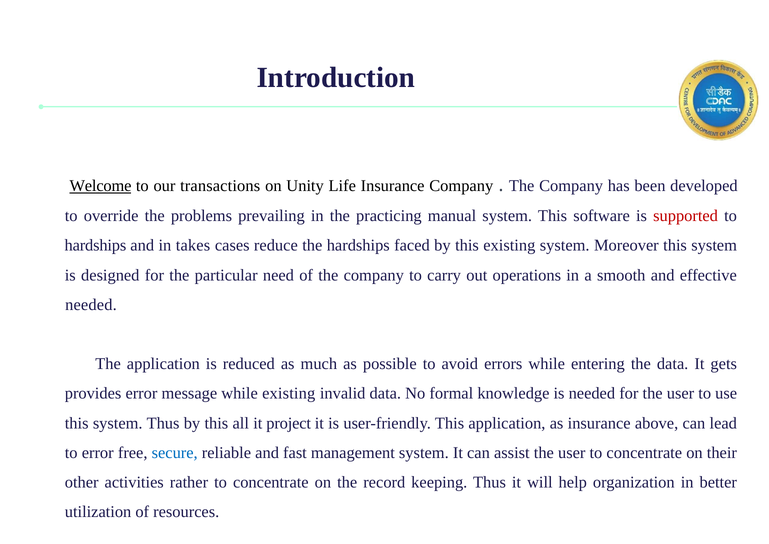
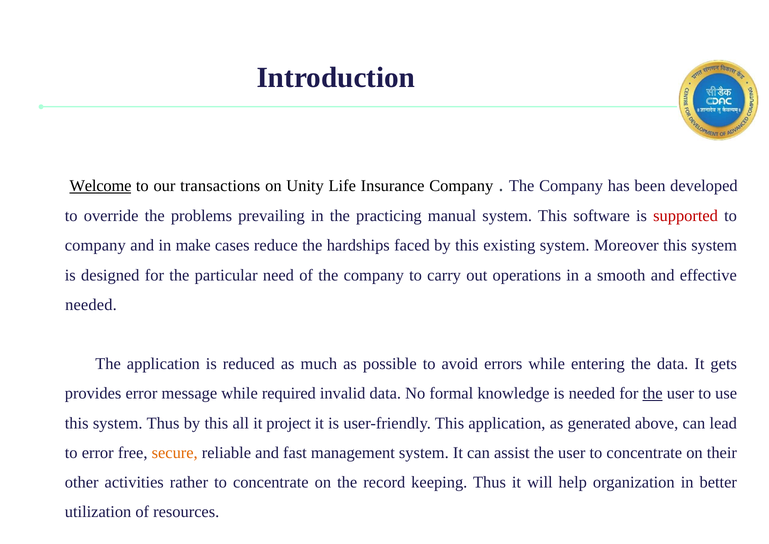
hardships at (95, 246): hardships -> company
takes: takes -> make
while existing: existing -> required
the at (653, 393) underline: none -> present
as insurance: insurance -> generated
secure colour: blue -> orange
